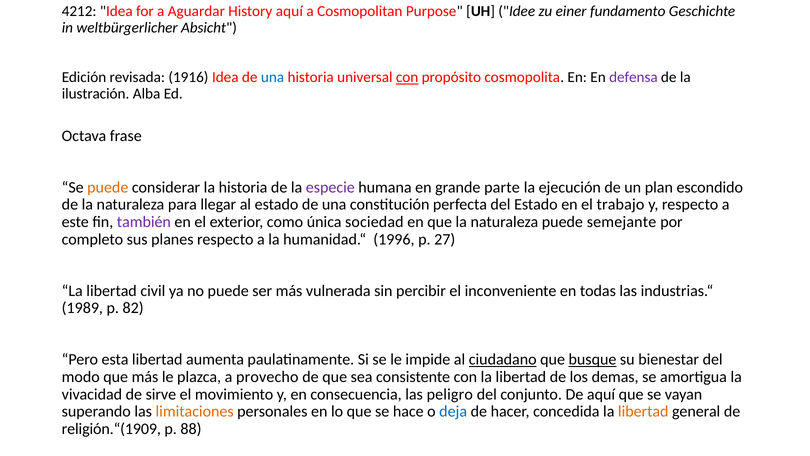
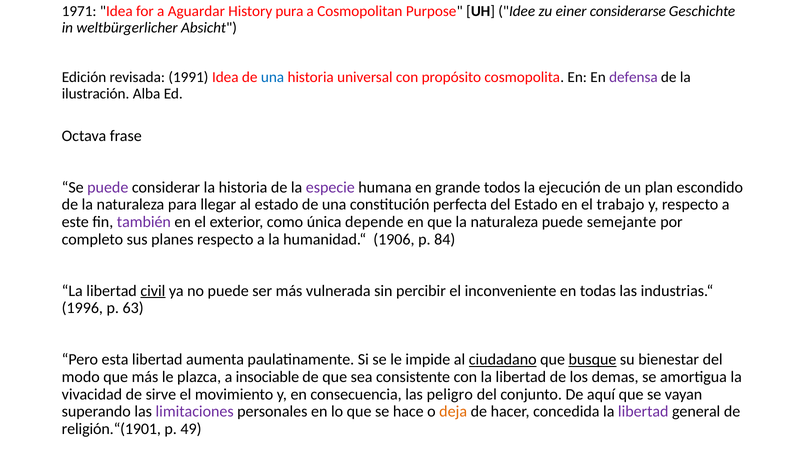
4212: 4212 -> 1971
History aquí: aquí -> pura
fundamento: fundamento -> considerarse
1916: 1916 -> 1991
con at (407, 77) underline: present -> none
puede at (108, 187) colour: orange -> purple
parte: parte -> todos
sociedad: sociedad -> depende
1996: 1996 -> 1906
27: 27 -> 84
civil underline: none -> present
1989: 1989 -> 1996
82: 82 -> 63
provecho: provecho -> insociable
limitaciones colour: orange -> purple
deja colour: blue -> orange
libertad at (643, 411) colour: orange -> purple
religión.“(1909: religión.“(1909 -> religión.“(1901
88: 88 -> 49
